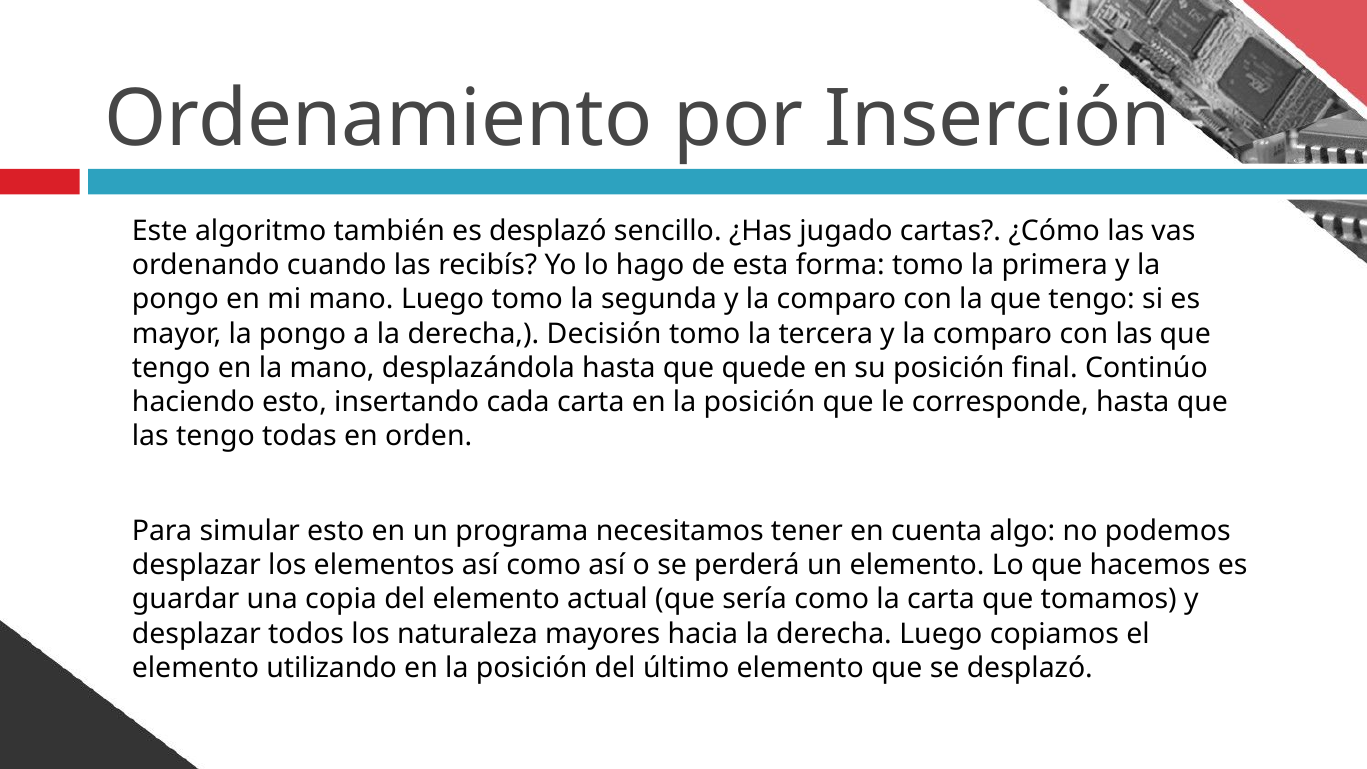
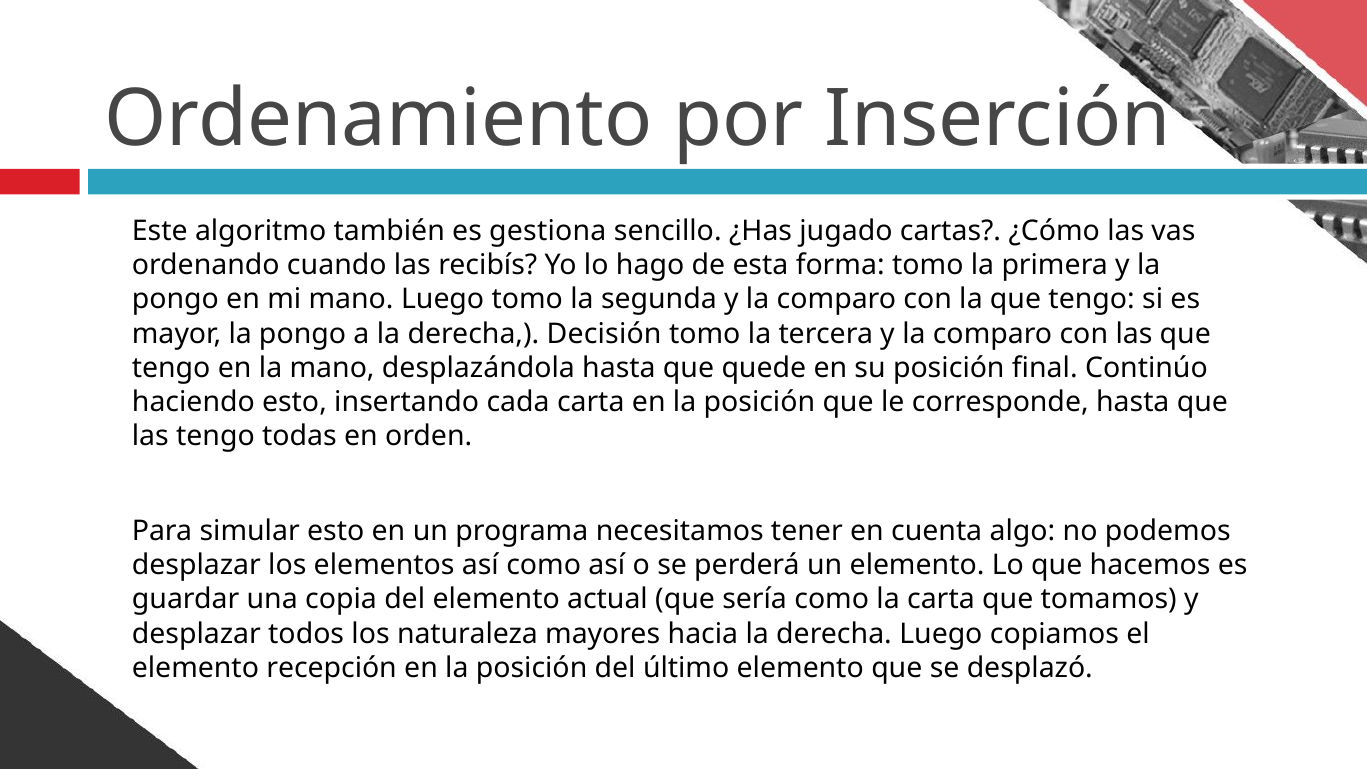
es desplazó: desplazó -> gestiona
utilizando: utilizando -> recepción
